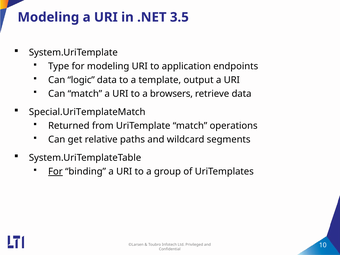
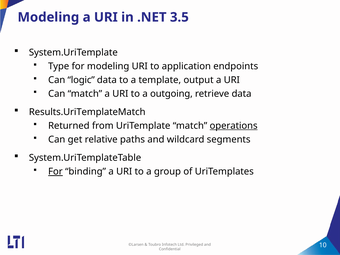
browsers: browsers -> outgoing
Special.UriTemplateMatch: Special.UriTemplateMatch -> Results.UriTemplateMatch
operations underline: none -> present
